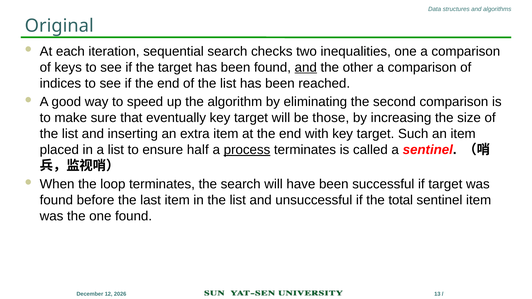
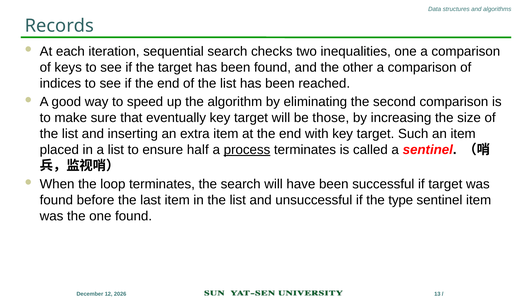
Original: Original -> Records
and at (306, 67) underline: present -> none
total: total -> type
